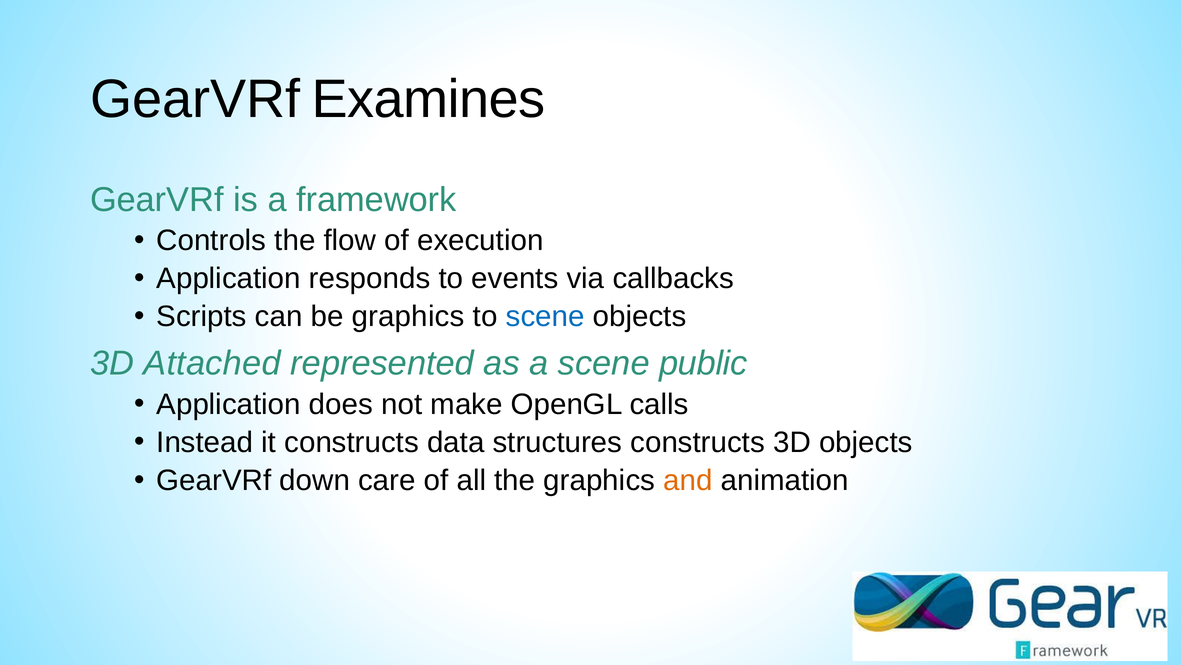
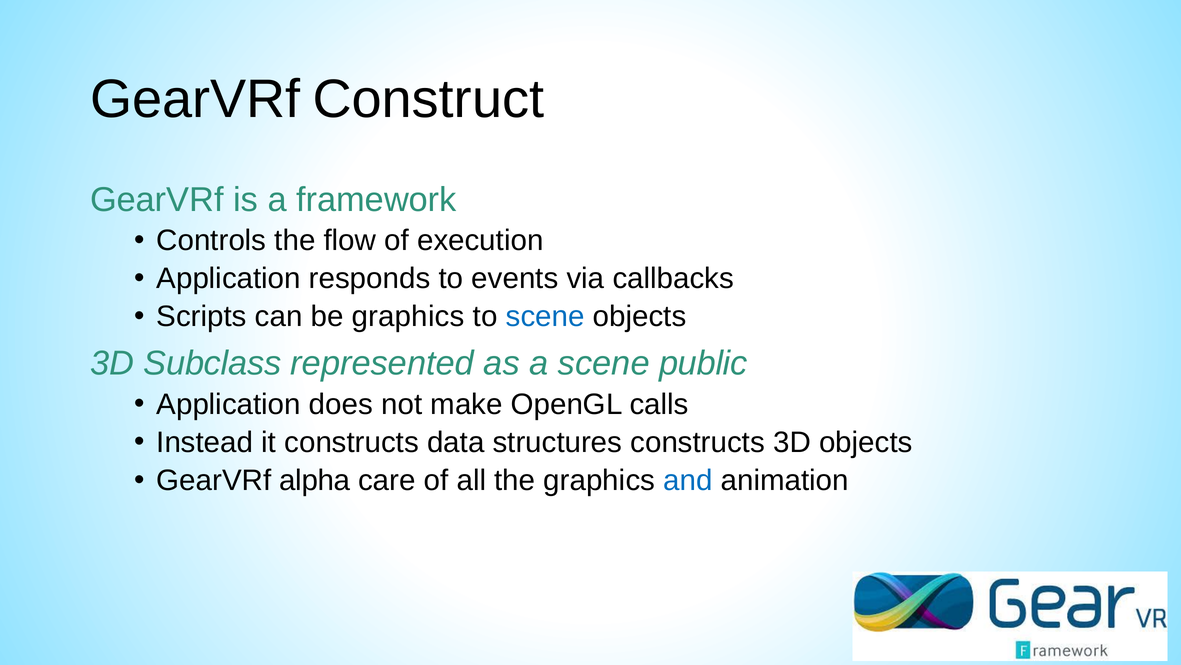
Examines: Examines -> Construct
Attached: Attached -> Subclass
down: down -> alpha
and colour: orange -> blue
